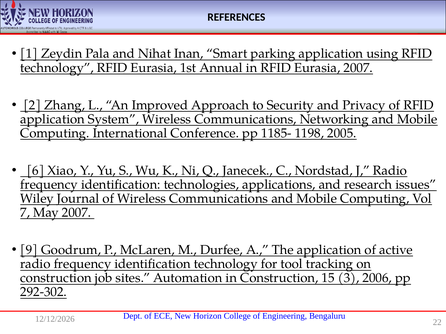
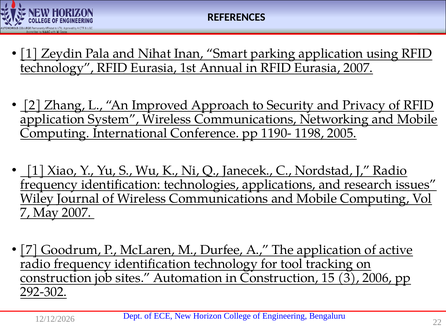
1185-: 1185- -> 1190-
6 at (36, 171): 6 -> 1
9 at (29, 250): 9 -> 7
